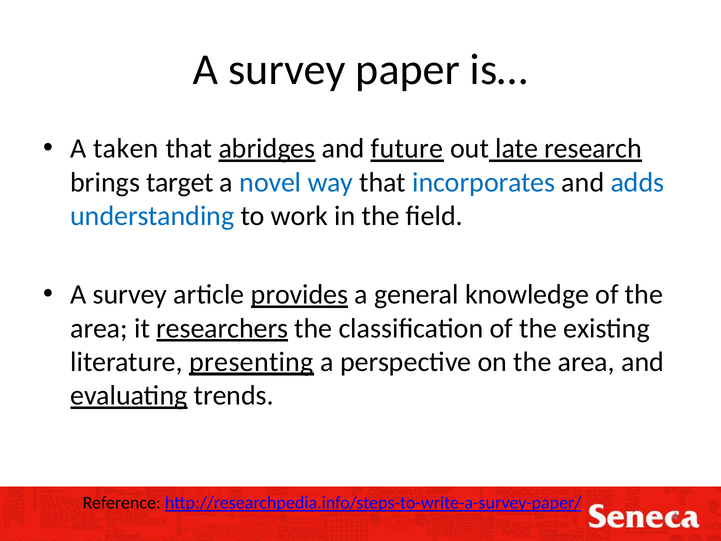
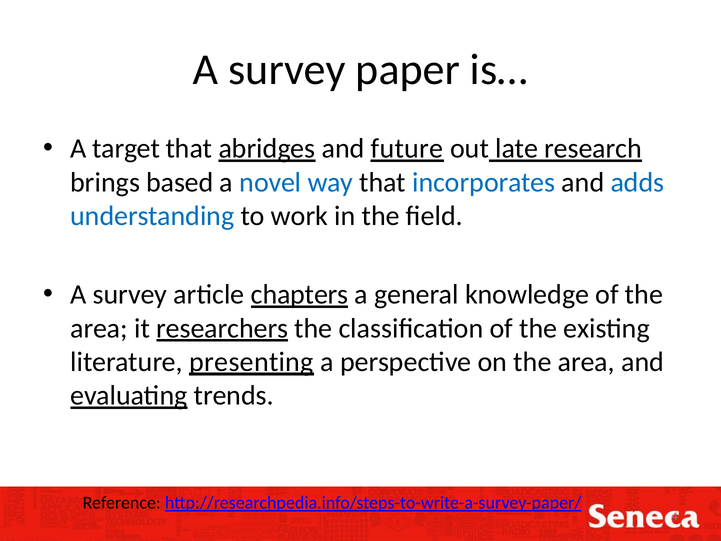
taken: taken -> target
target: target -> based
provides: provides -> chapters
